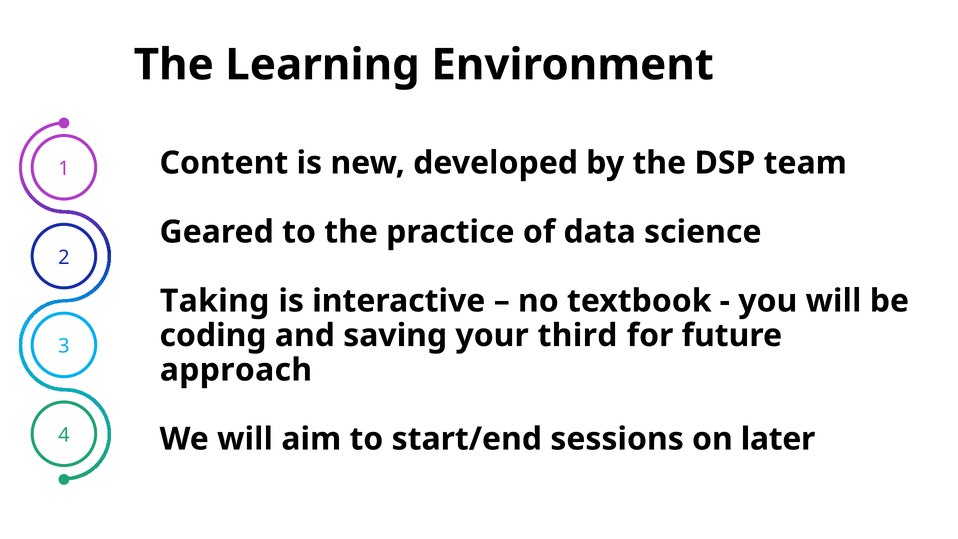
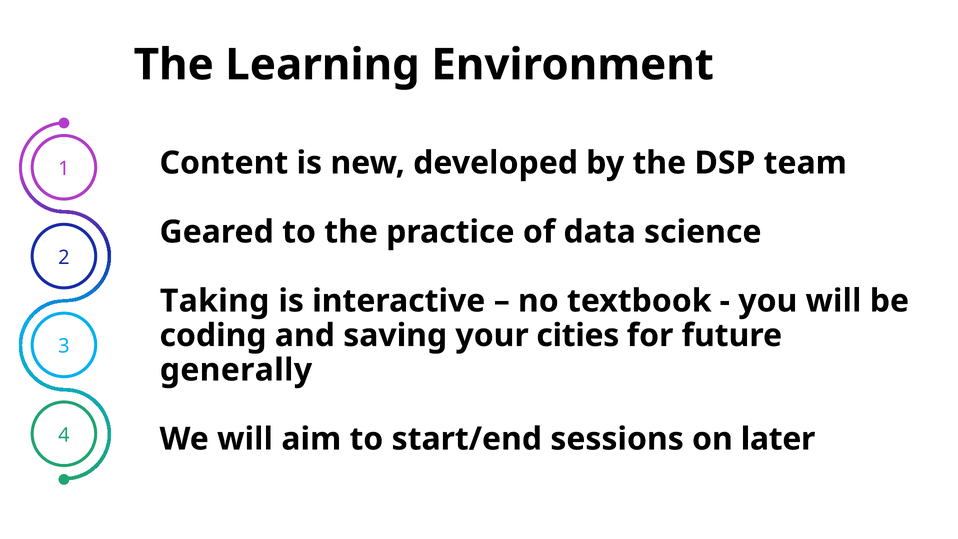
third: third -> cities
approach: approach -> generally
